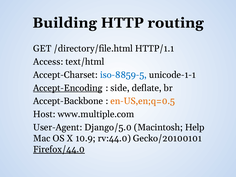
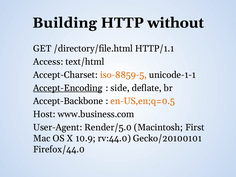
routing: routing -> without
iso-8859-5 colour: blue -> orange
www.multiple.com: www.multiple.com -> www.business.com
Django/5.0: Django/5.0 -> Render/5.0
Help: Help -> First
Firefox/44.0 underline: present -> none
